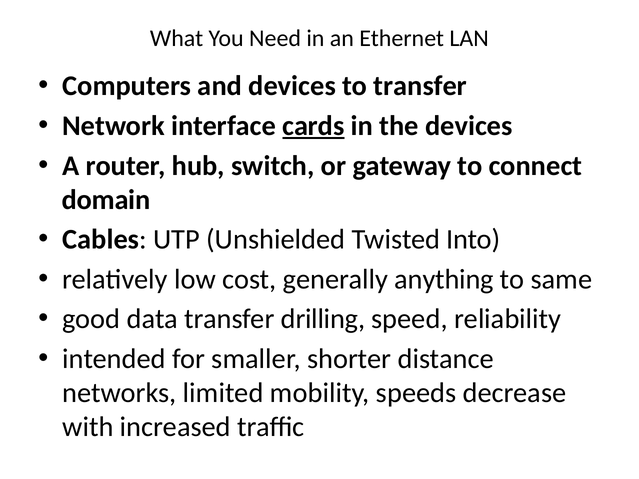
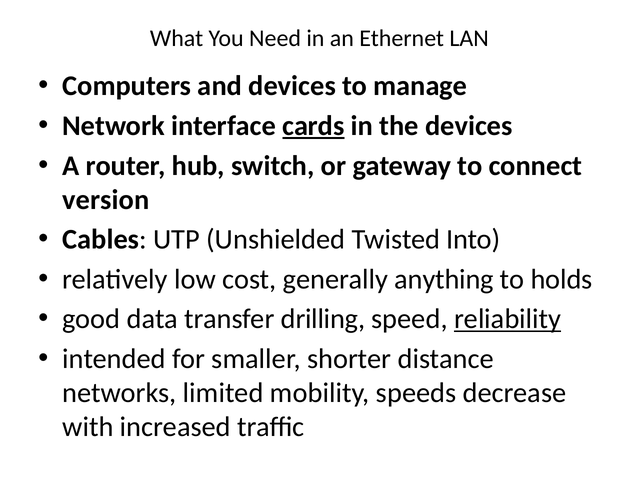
to transfer: transfer -> manage
domain: domain -> version
same: same -> holds
reliability underline: none -> present
